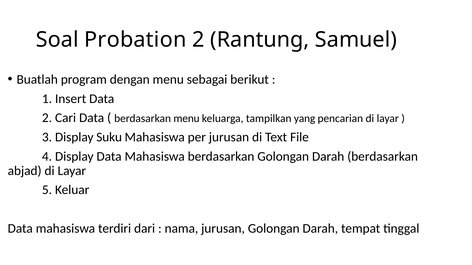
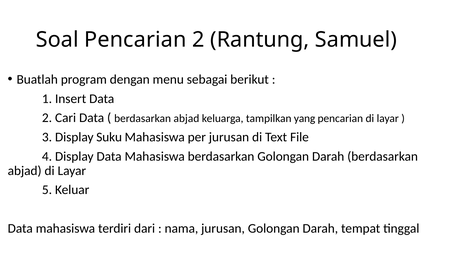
Soal Probation: Probation -> Pencarian
menu at (187, 119): menu -> abjad
